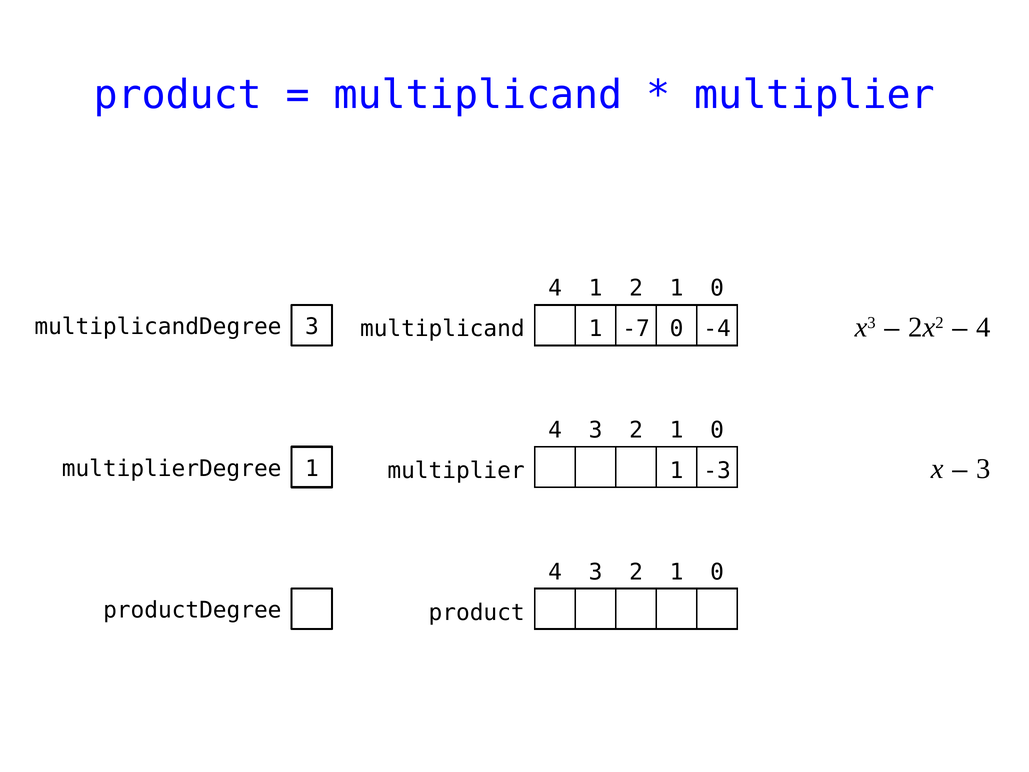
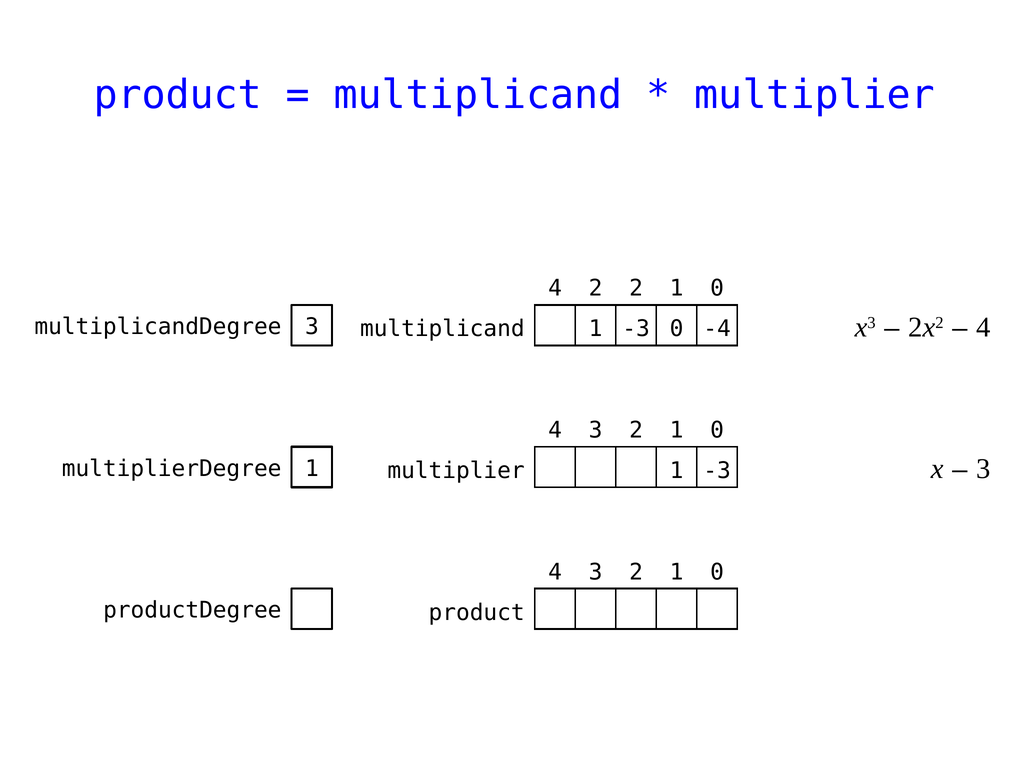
4 1: 1 -> 2
multiplicand 1 -7: -7 -> -3
